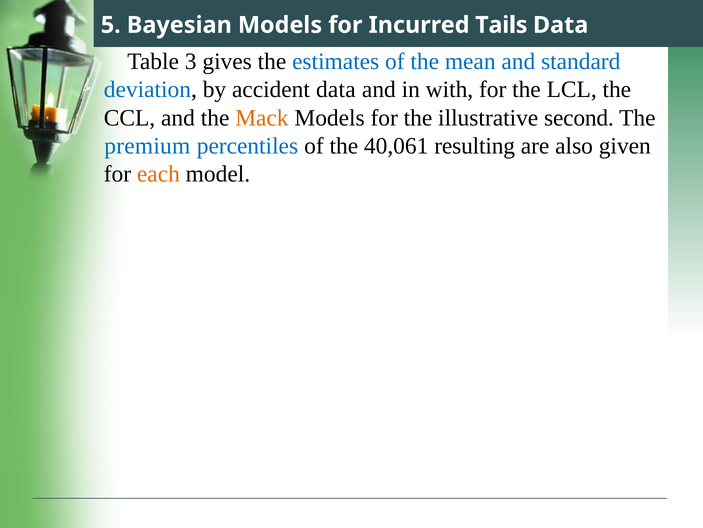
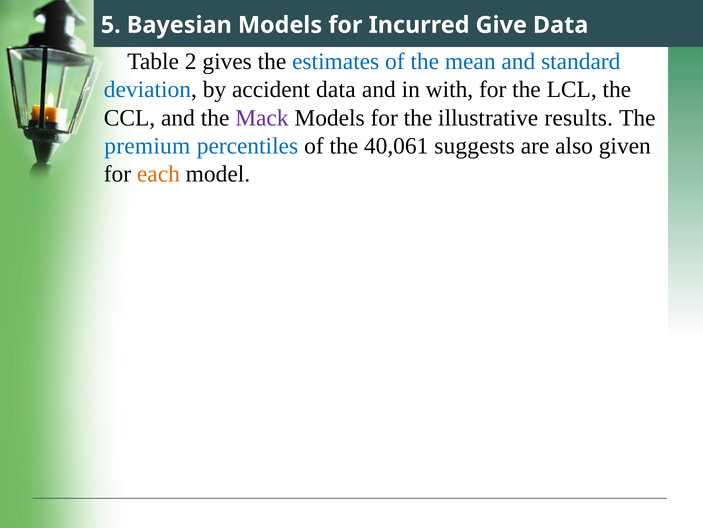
Tails: Tails -> Give
3: 3 -> 2
Mack colour: orange -> purple
second: second -> results
resulting: resulting -> suggests
